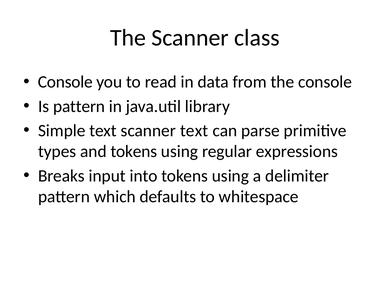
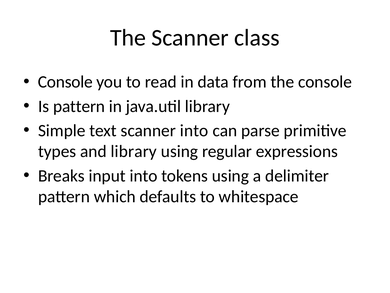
scanner text: text -> into
and tokens: tokens -> library
